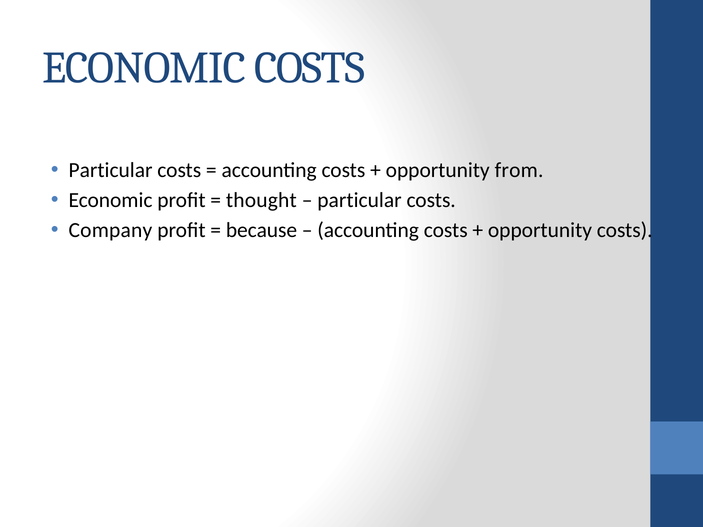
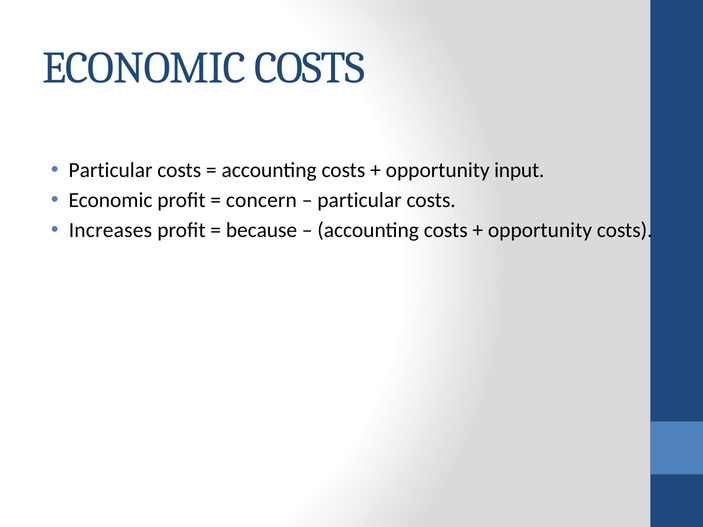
from: from -> input
thought: thought -> concern
Company: Company -> Increases
